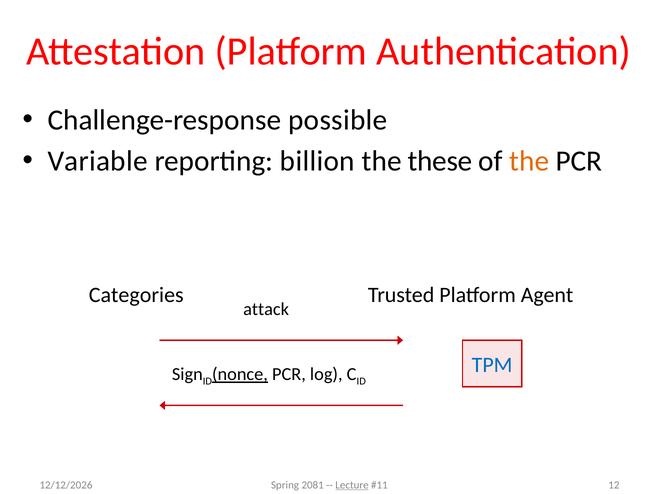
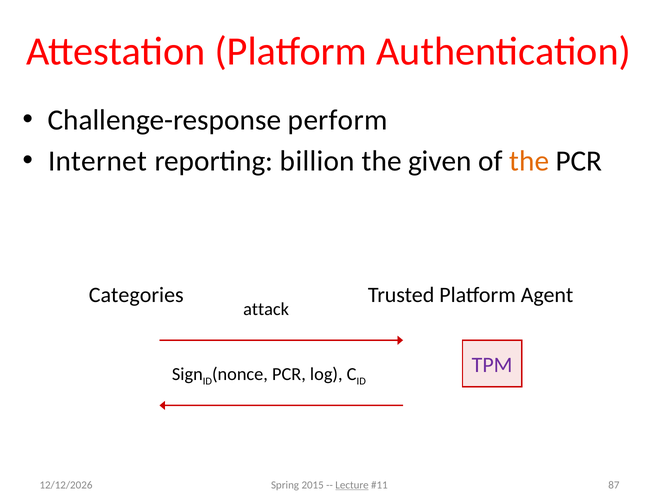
possible: possible -> perform
Variable: Variable -> Internet
these: these -> given
TPM colour: blue -> purple
nonce underline: present -> none
2081: 2081 -> 2015
12: 12 -> 87
